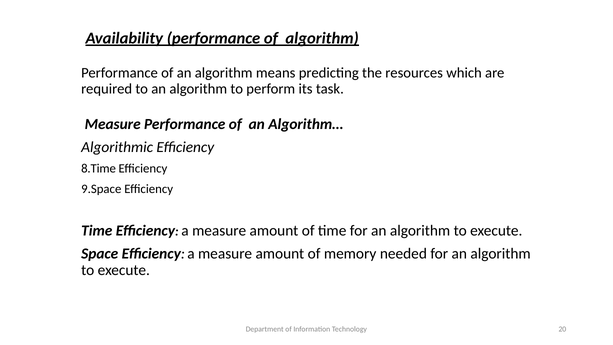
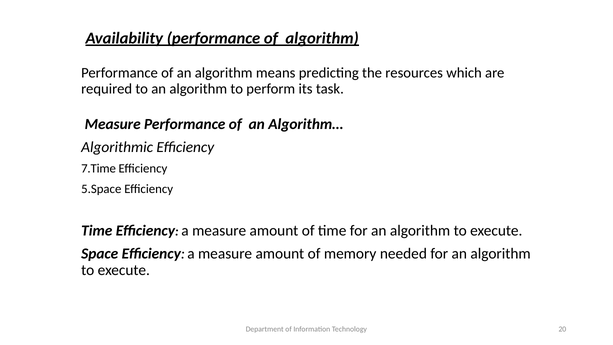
8.Time: 8.Time -> 7.Time
9.Space: 9.Space -> 5.Space
